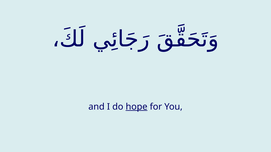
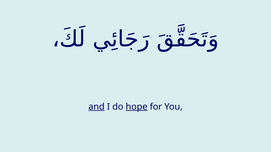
and underline: none -> present
